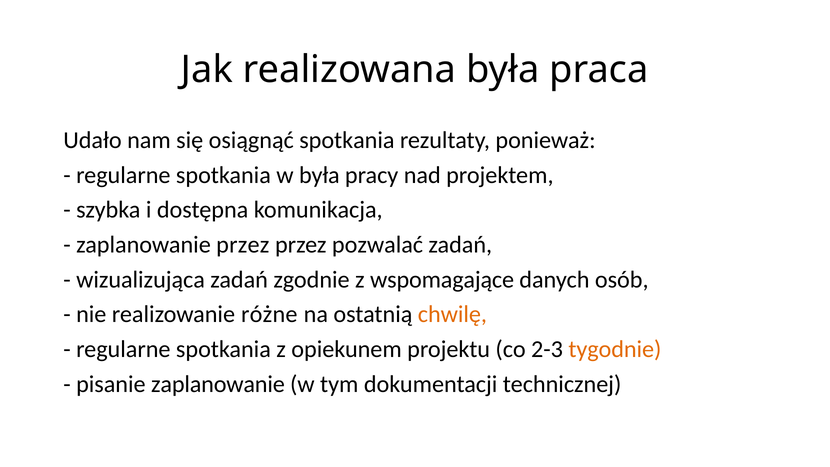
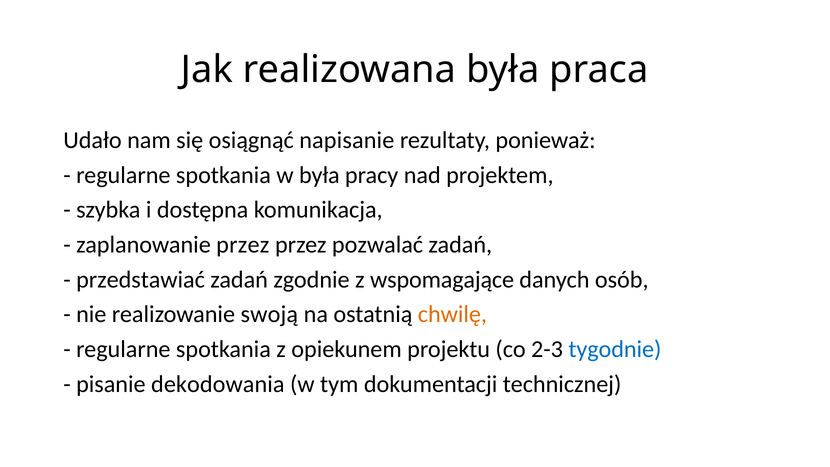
osiągnąć spotkania: spotkania -> napisanie
wizualizująca: wizualizująca -> przedstawiać
różne: różne -> swoją
tygodnie colour: orange -> blue
pisanie zaplanowanie: zaplanowanie -> dekodowania
